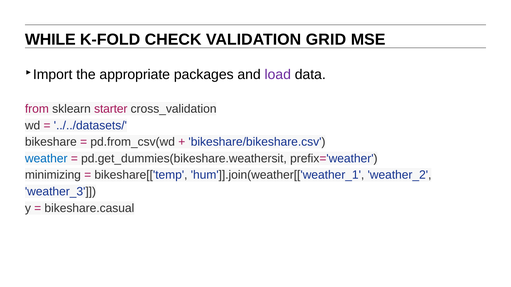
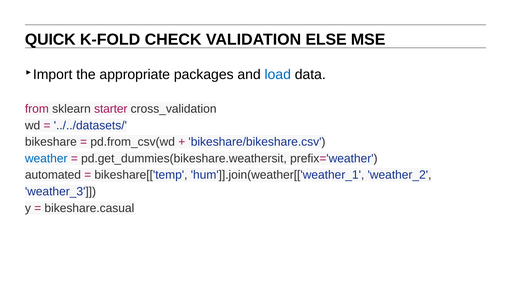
WHILE: WHILE -> QUICK
GRID: GRID -> ELSE
load colour: purple -> blue
minimizing: minimizing -> automated
